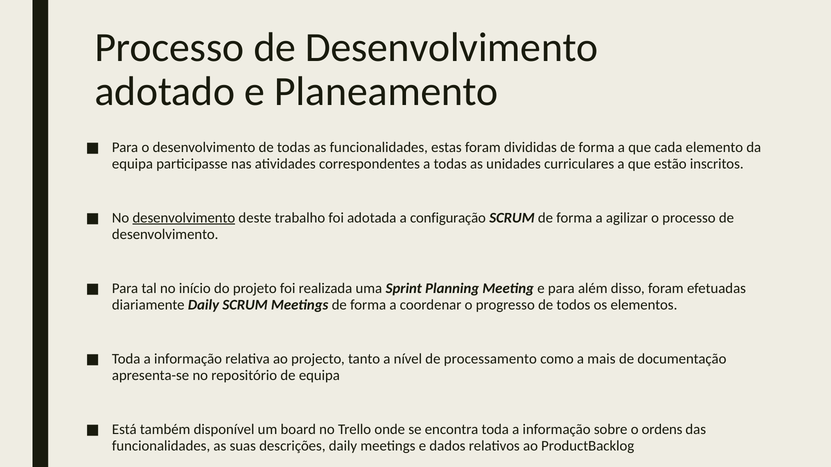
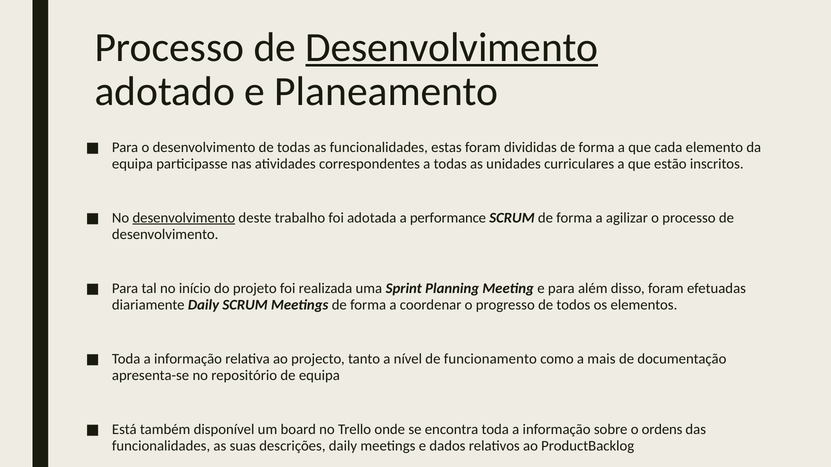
Desenvolvimento at (452, 47) underline: none -> present
configuração: configuração -> performance
processamento: processamento -> funcionamento
